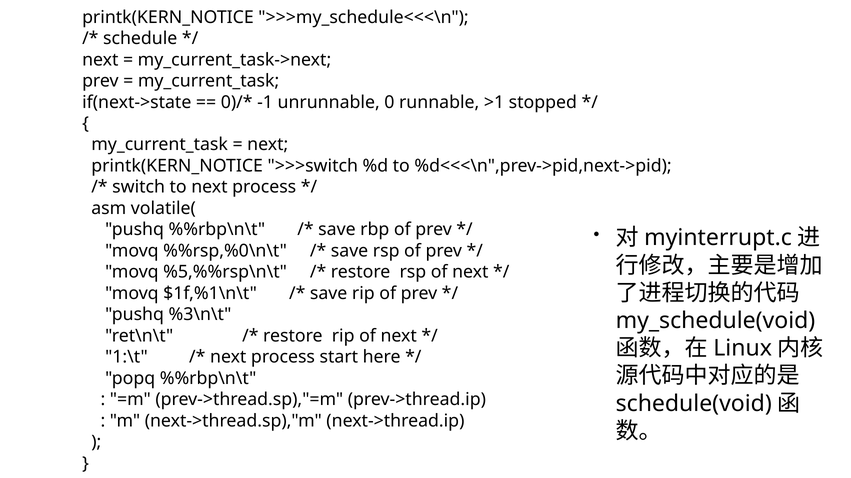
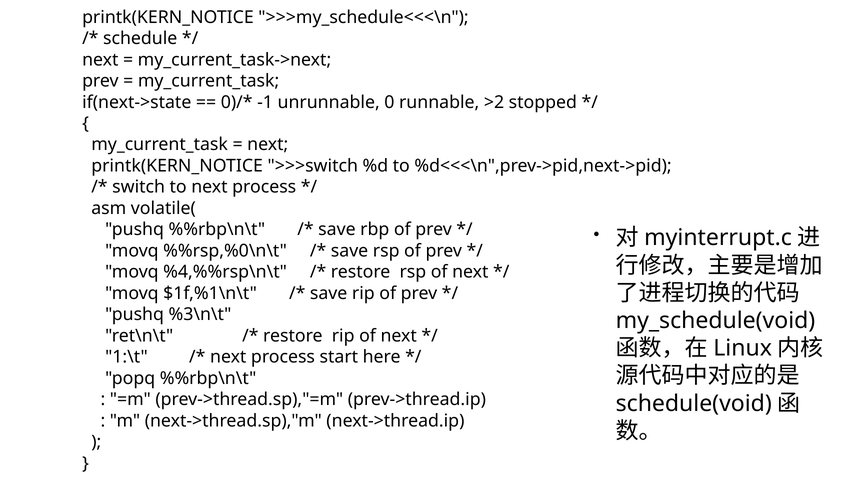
>1: >1 -> >2
%5,%%rsp\n\t: %5,%%rsp\n\t -> %4,%%rsp\n\t
